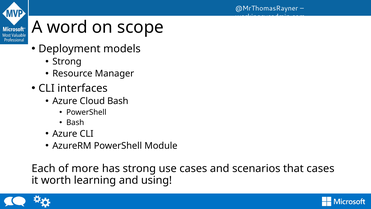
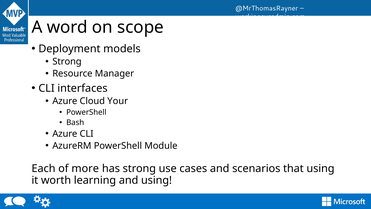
Cloud Bash: Bash -> Your
that cases: cases -> using
